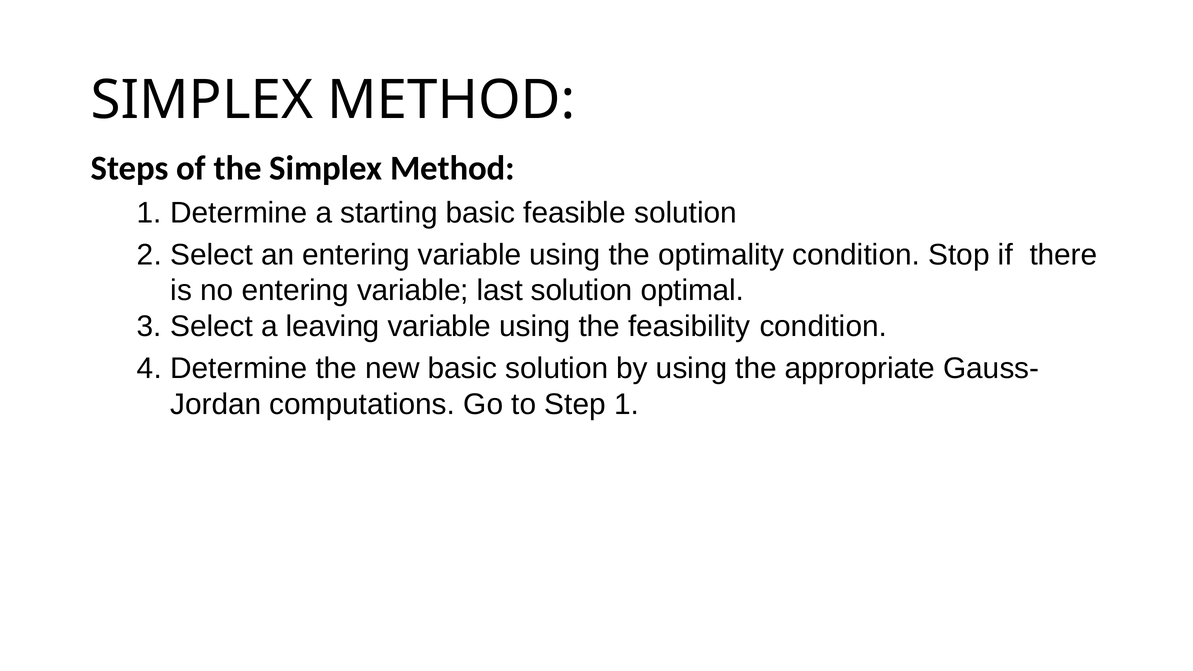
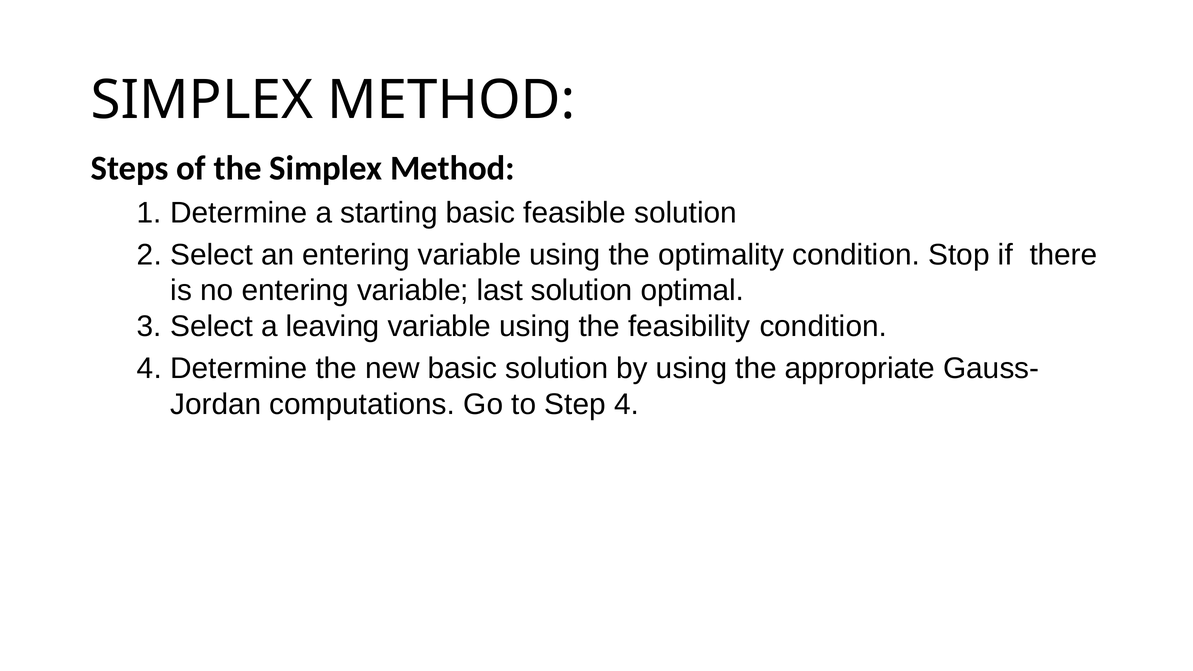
Step 1: 1 -> 4
